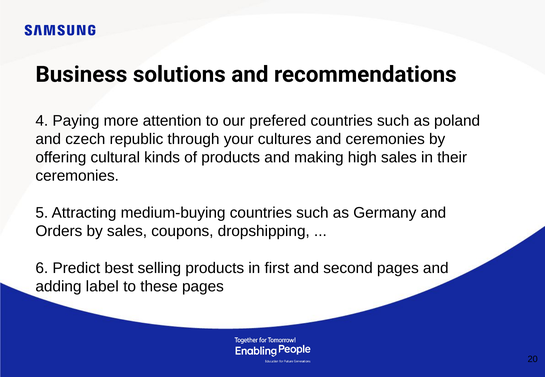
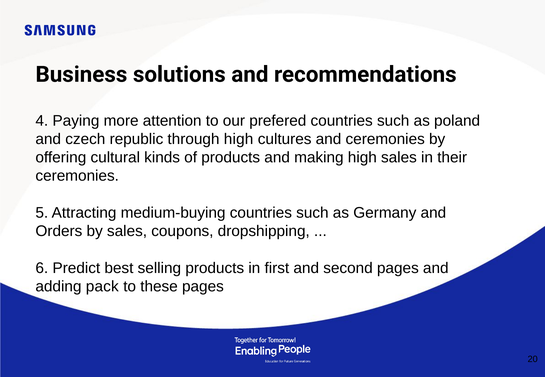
through your: your -> high
label: label -> pack
